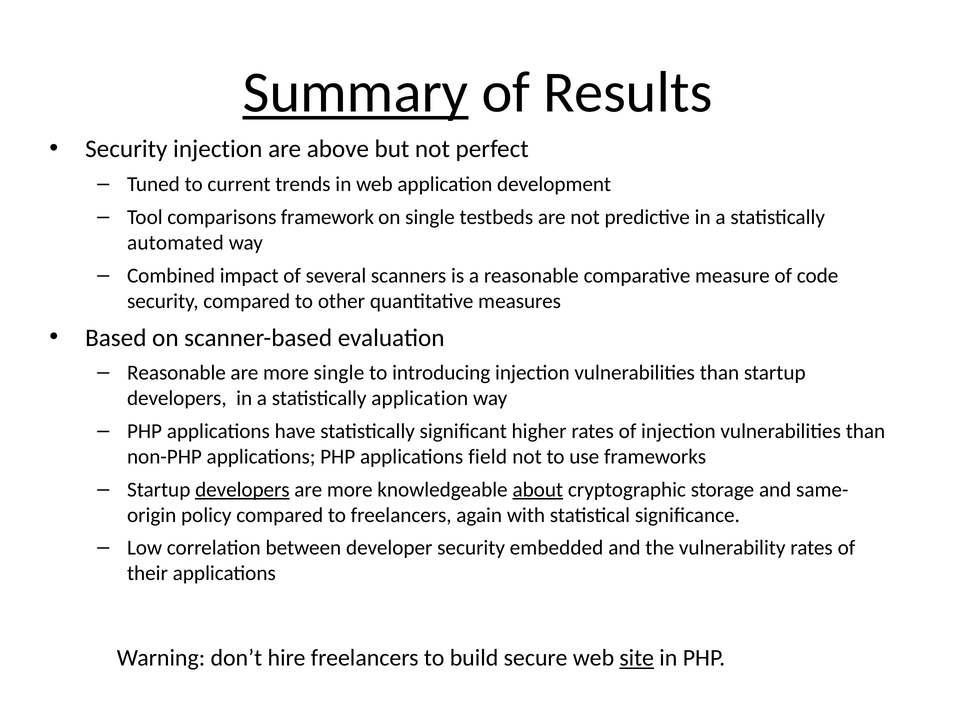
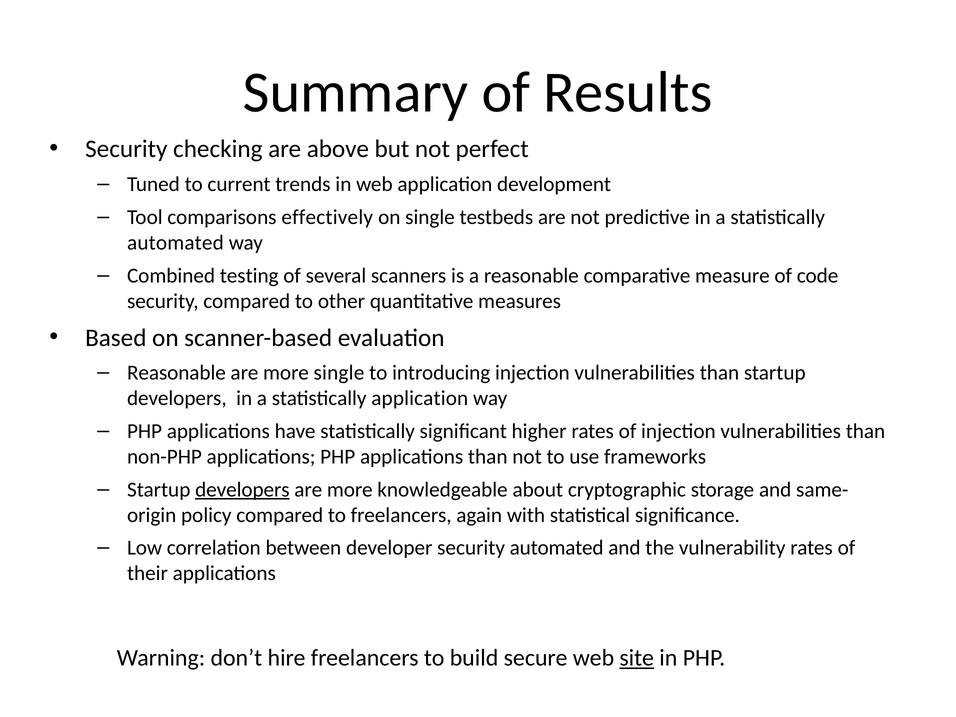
Summary underline: present -> none
Security injection: injection -> checking
framework: framework -> effectively
impact: impact -> testing
applications field: field -> than
about underline: present -> none
security embedded: embedded -> automated
